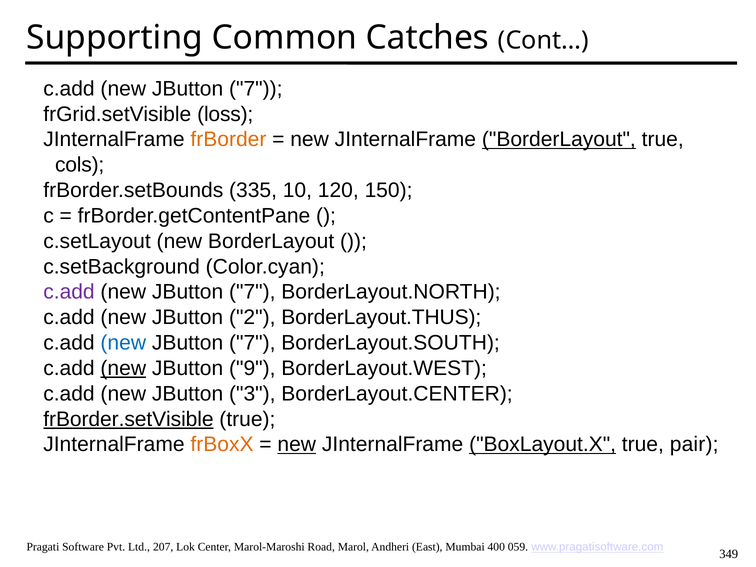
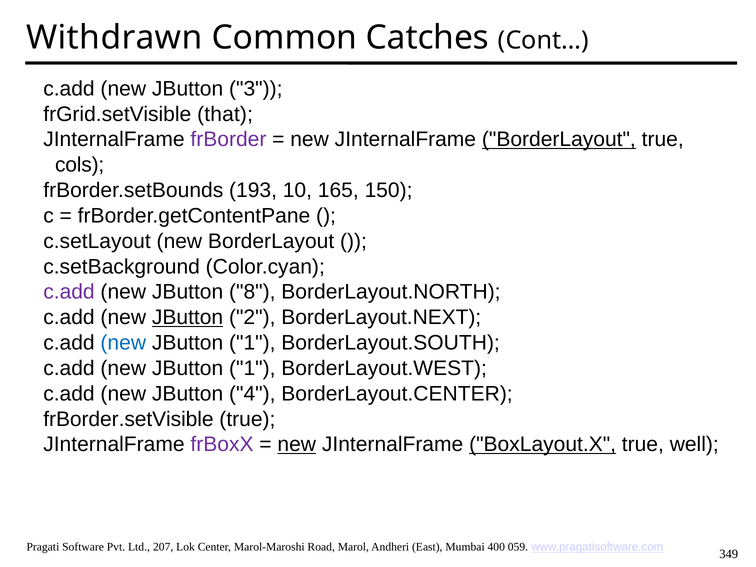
Supporting: Supporting -> Withdrawn
7 at (256, 89): 7 -> 3
loss: loss -> that
frBorder colour: orange -> purple
335: 335 -> 193
120: 120 -> 165
7 at (252, 292): 7 -> 8
JButton at (188, 317) underline: none -> present
BorderLayout.THUS: BorderLayout.THUS -> BorderLayout.NEXT
7 at (252, 343): 7 -> 1
new at (123, 368) underline: present -> none
9 at (252, 368): 9 -> 1
3: 3 -> 4
frBorder.setVisible underline: present -> none
frBoxX colour: orange -> purple
pair: pair -> well
